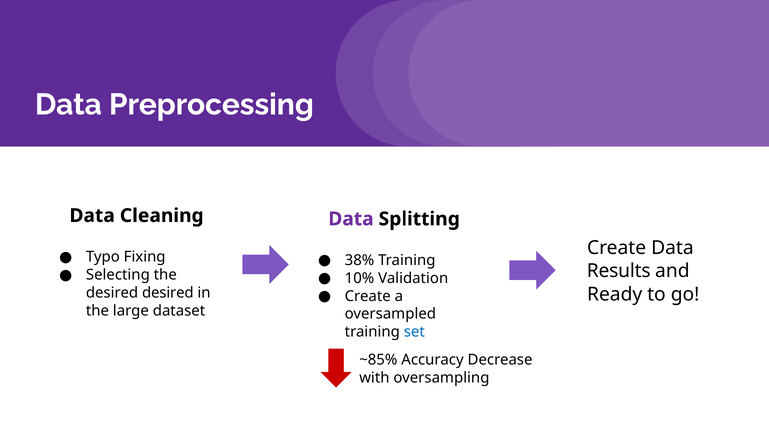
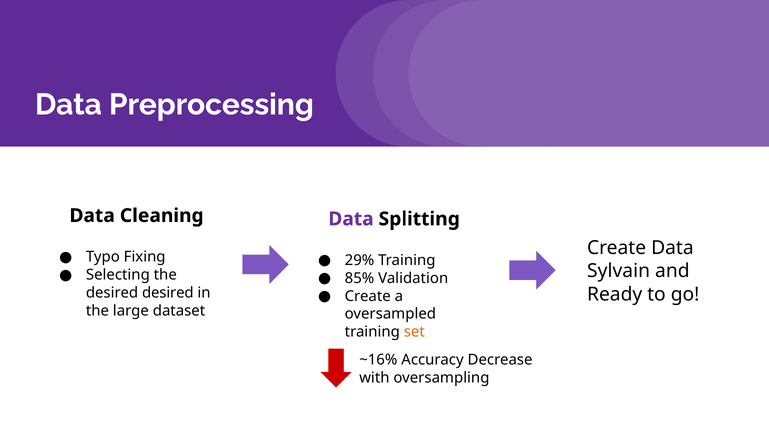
38%: 38% -> 29%
Results: Results -> Sylvain
10%: 10% -> 85%
set colour: blue -> orange
~85%: ~85% -> ~16%
